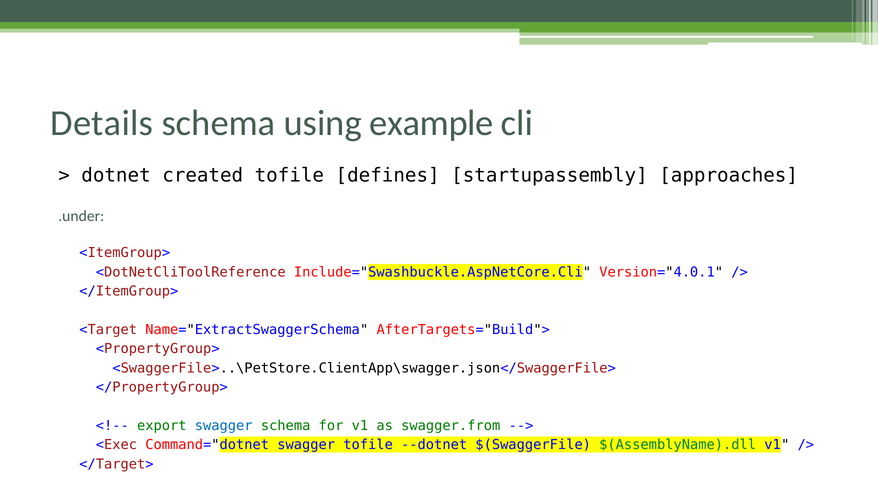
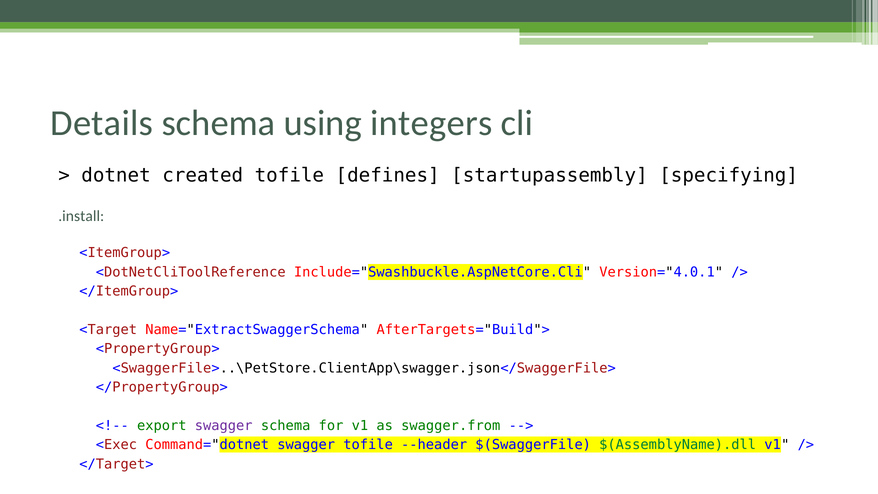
example: example -> integers
approaches: approaches -> specifying
.under: .under -> .install
swagger at (224, 426) colour: blue -> purple
--dotnet: --dotnet -> --header
